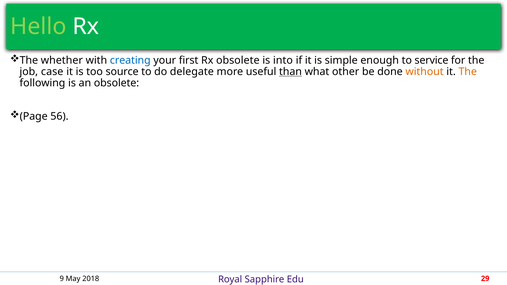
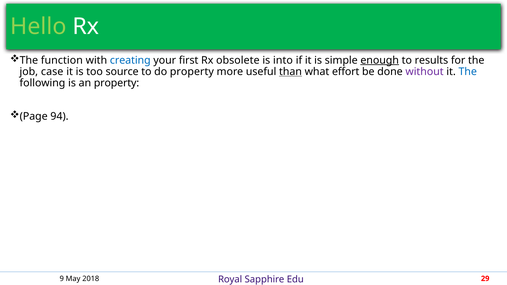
whether: whether -> function
enough underline: none -> present
service: service -> results
do delegate: delegate -> property
other: other -> effort
without colour: orange -> purple
The at (468, 72) colour: orange -> blue
an obsolete: obsolete -> property
56: 56 -> 94
